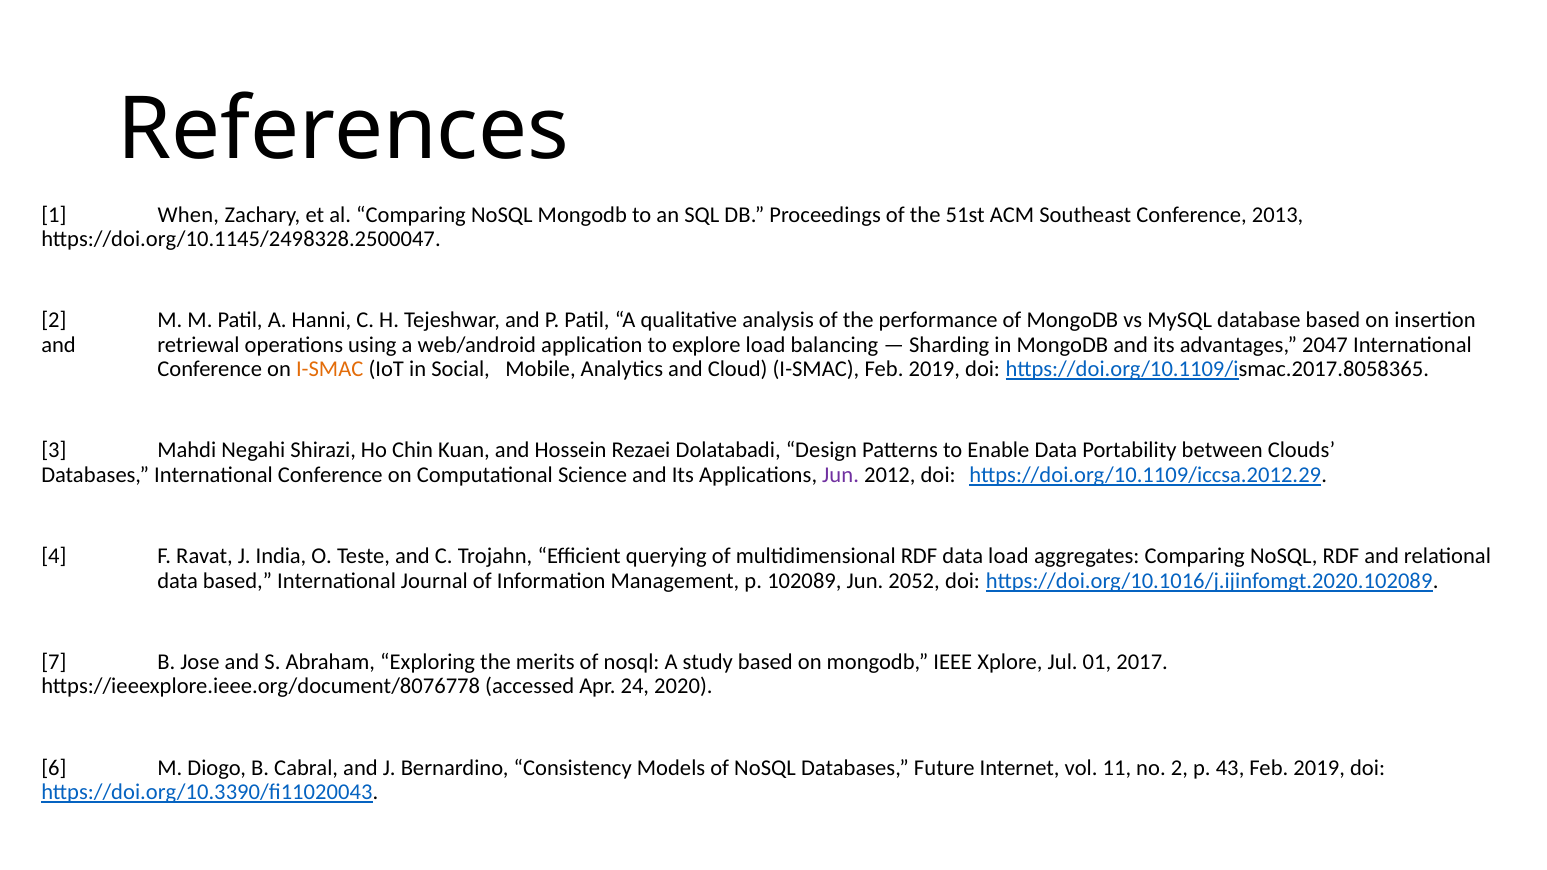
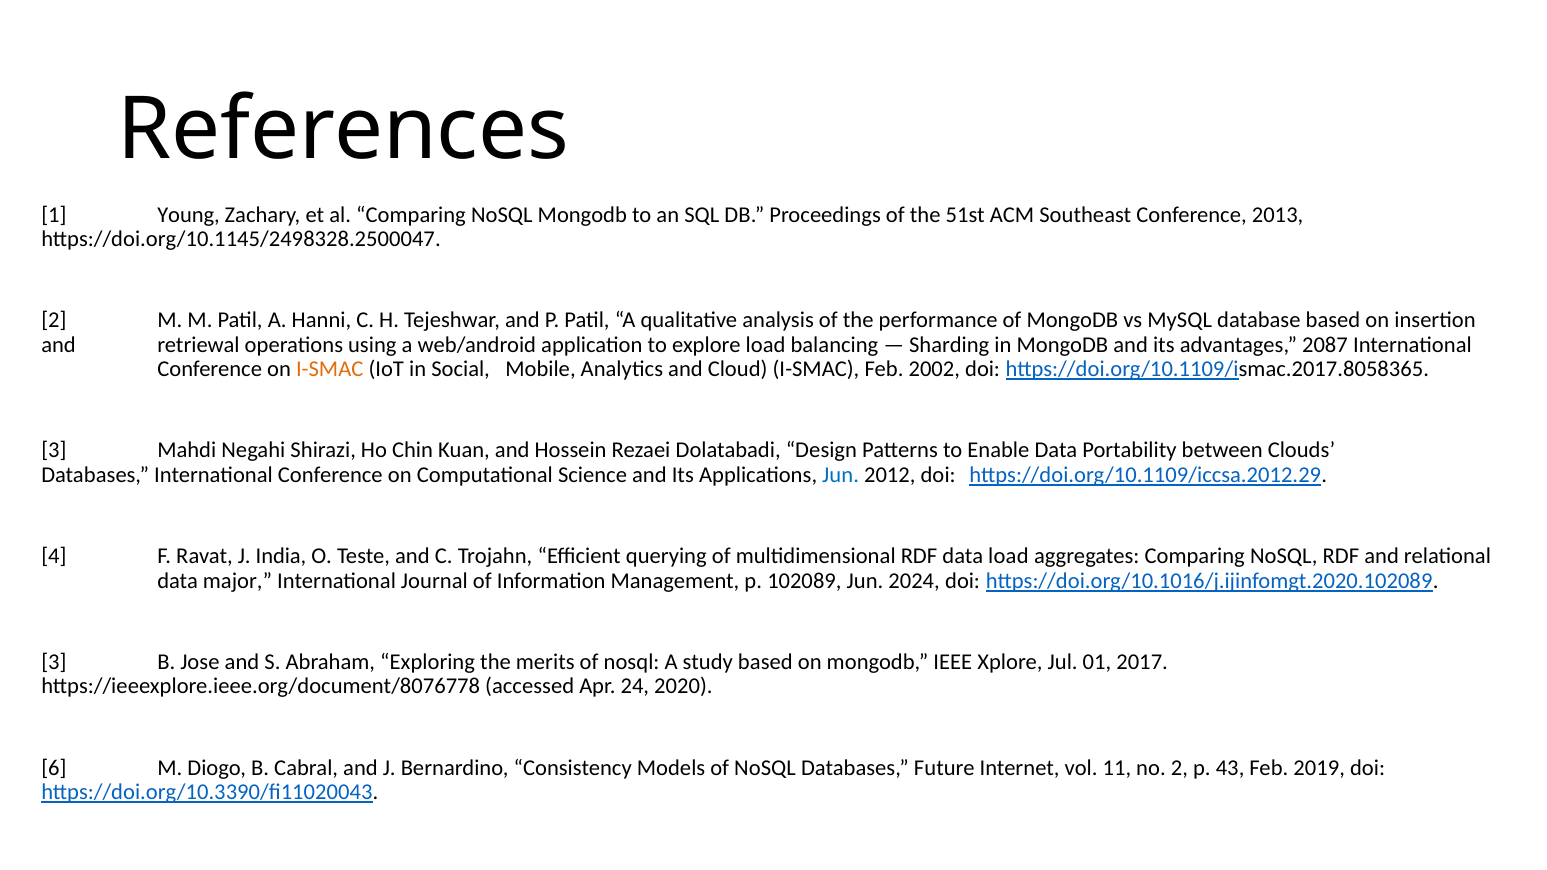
When: When -> Young
2047: 2047 -> 2087
I-SMAC Feb 2019: 2019 -> 2002
Jun at (841, 475) colour: purple -> blue
data based: based -> major
2052: 2052 -> 2024
7 at (54, 662): 7 -> 3
